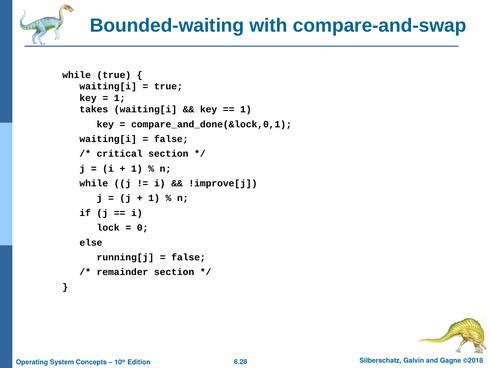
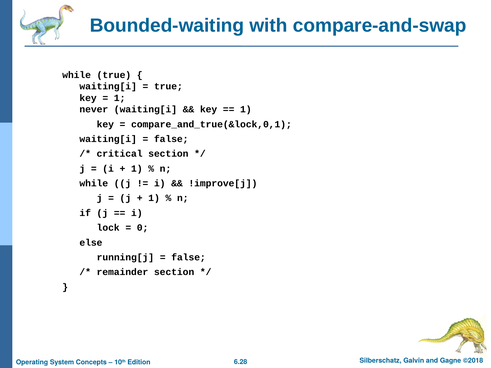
takes: takes -> never
compare_and_done(&lock,0,1: compare_and_done(&lock,0,1 -> compare_and_true(&lock,0,1
